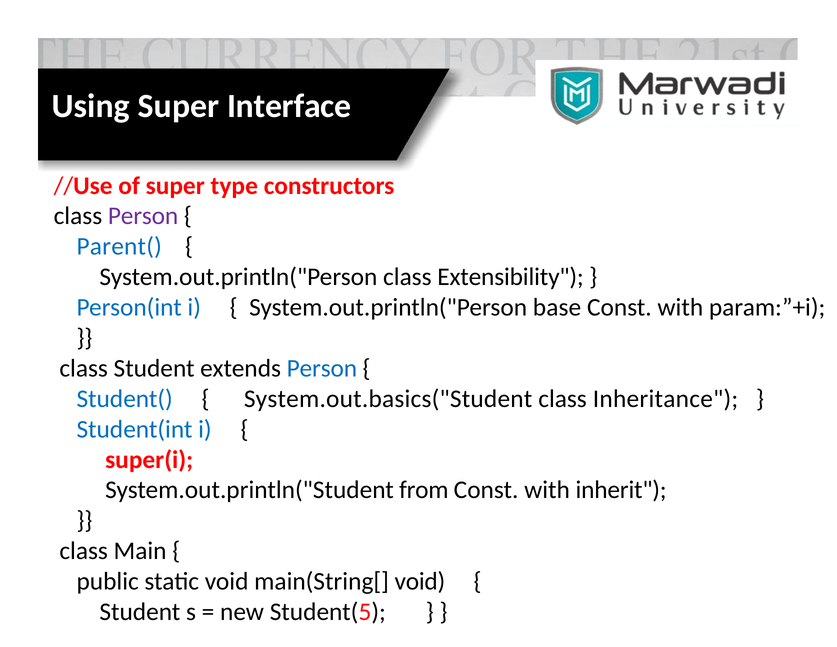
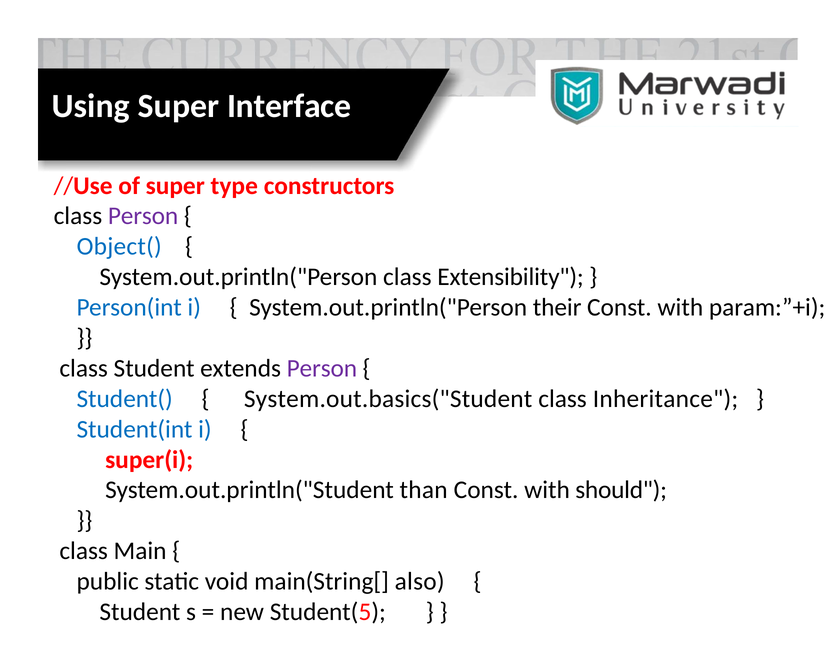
Parent(: Parent( -> Object(
base: base -> their
Person at (322, 368) colour: blue -> purple
from: from -> than
inherit: inherit -> should
main(String[ void: void -> also
